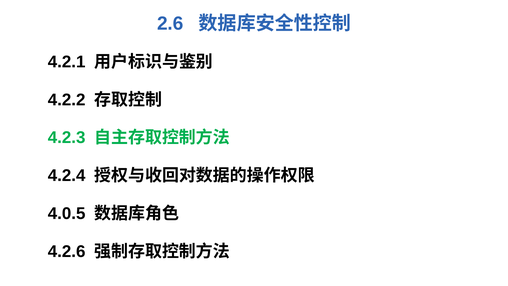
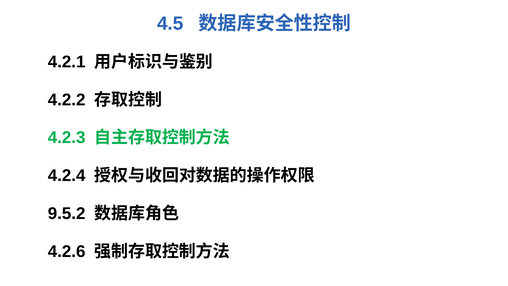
2.6: 2.6 -> 4.5
4.0.5: 4.0.5 -> 9.5.2
